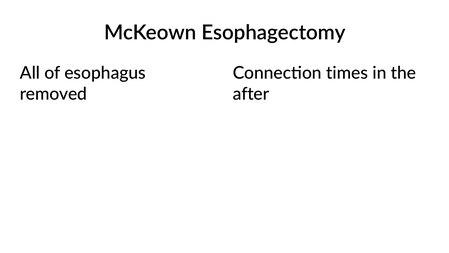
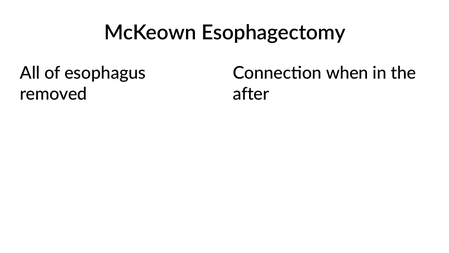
times: times -> when
